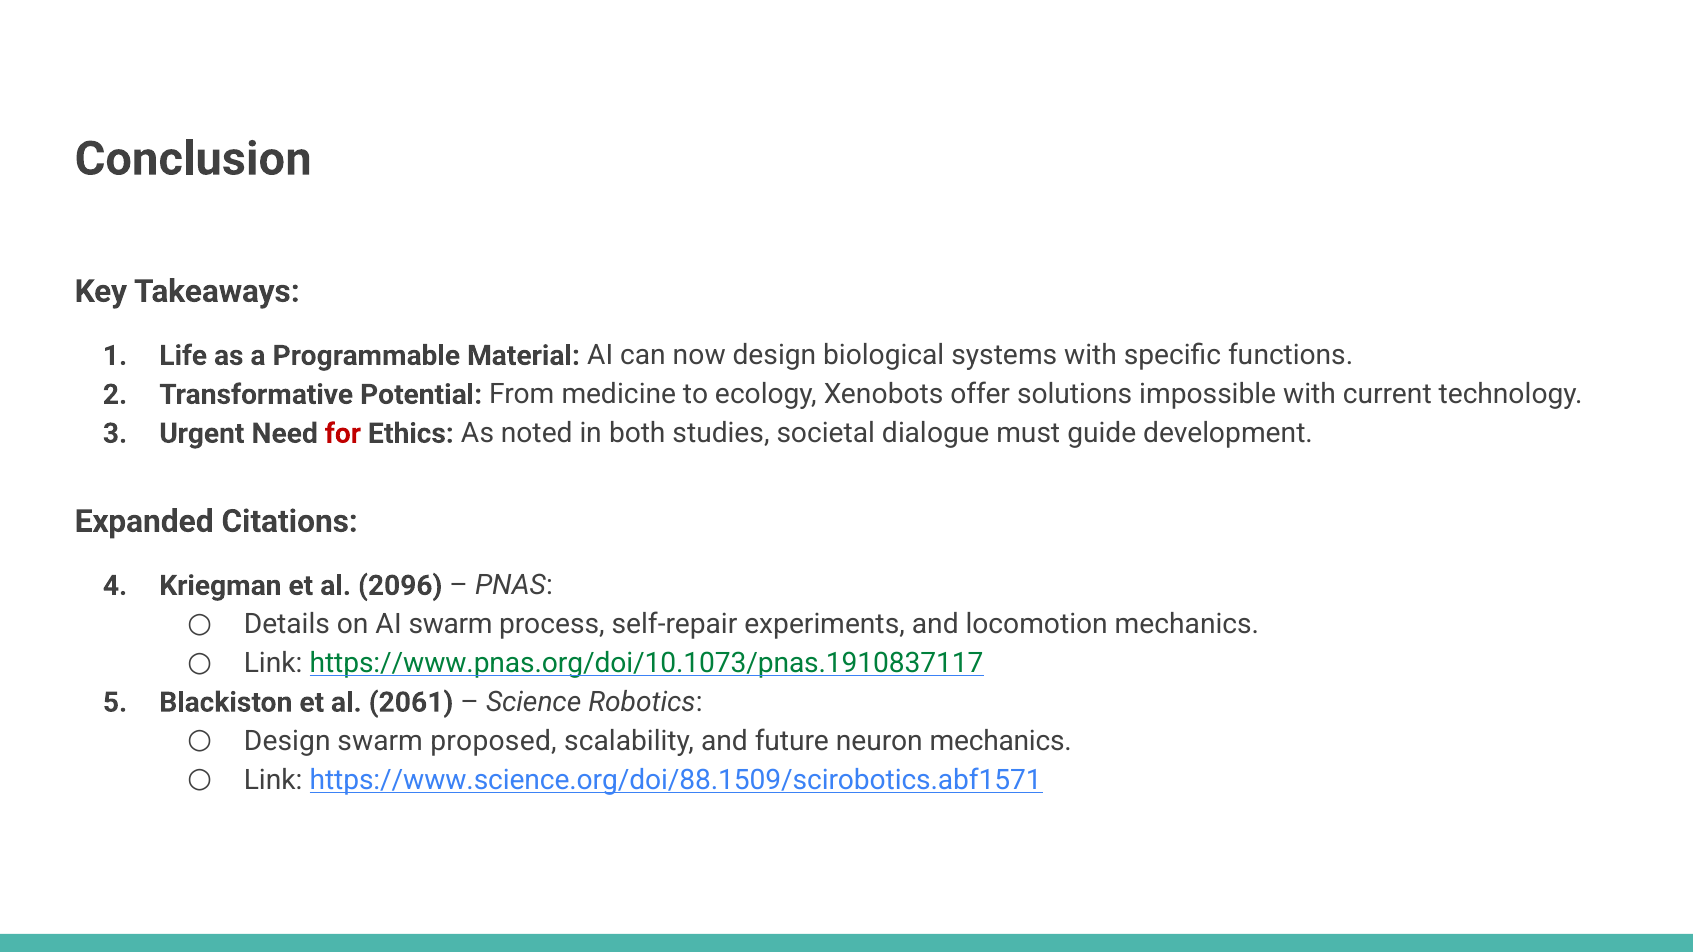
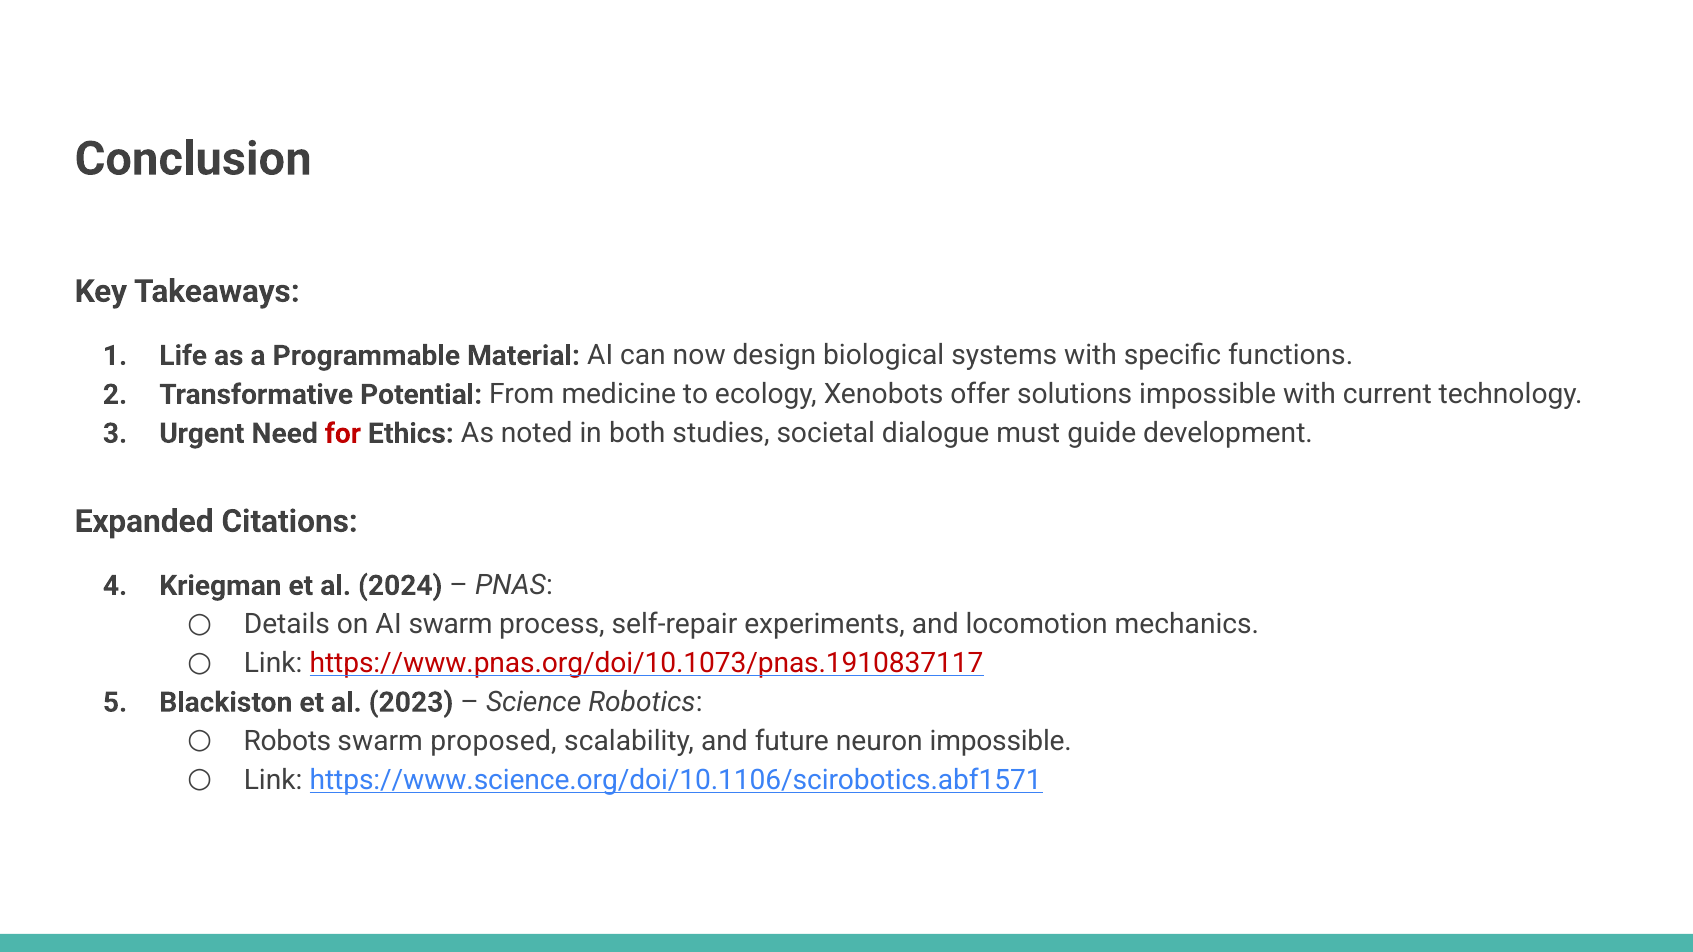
2096: 2096 -> 2024
https://www.pnas.org/doi/10.1073/pnas.1910837117 colour: green -> red
2061: 2061 -> 2023
Design at (287, 742): Design -> Robots
neuron mechanics: mechanics -> impossible
https://www.science.org/doi/88.1509/scirobotics.abf1571: https://www.science.org/doi/88.1509/scirobotics.abf1571 -> https://www.science.org/doi/10.1106/scirobotics.abf1571
